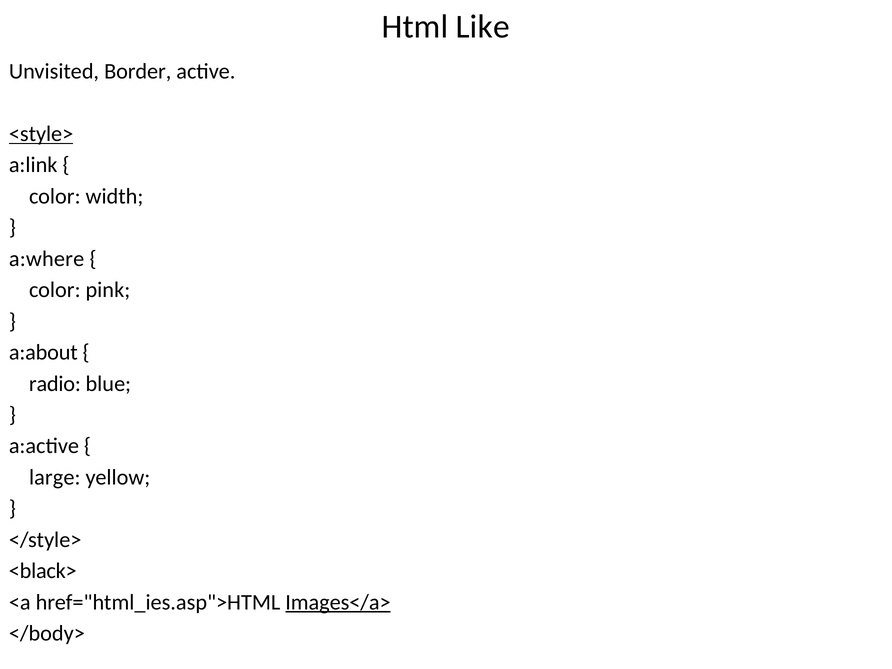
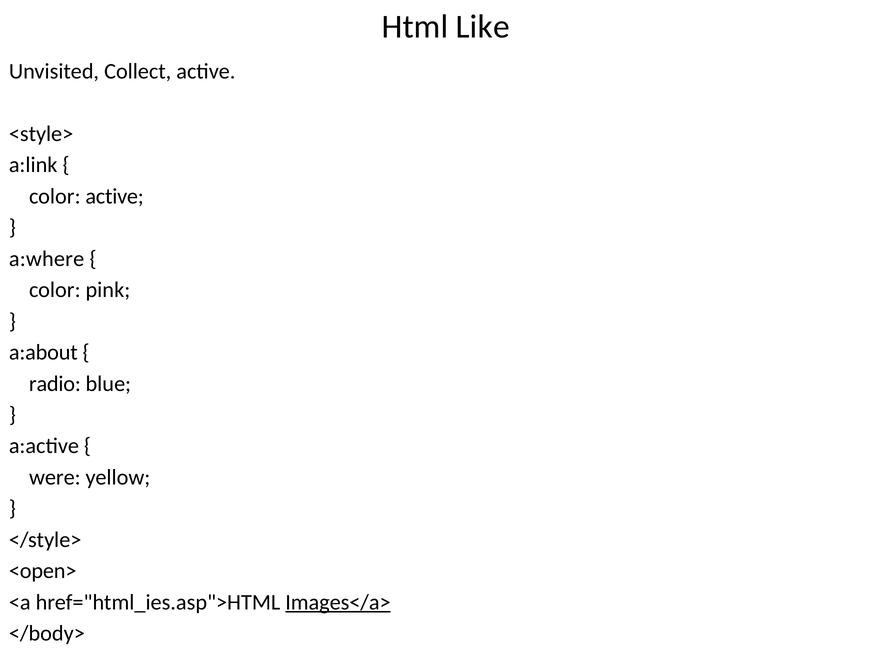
Border: Border -> Collect
<style> underline: present -> none
color width: width -> active
large: large -> were
<black>: <black> -> <open>
